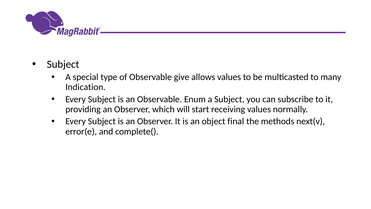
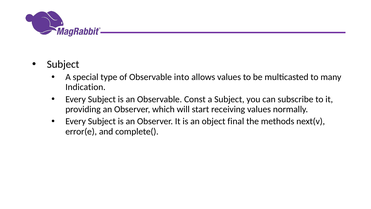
give: give -> into
Enum: Enum -> Const
